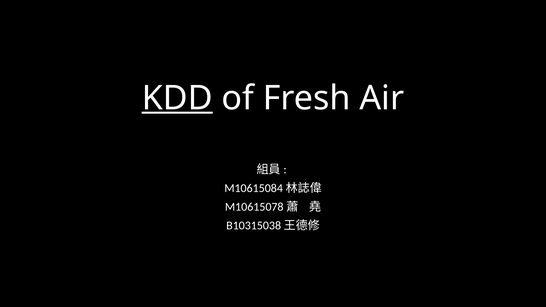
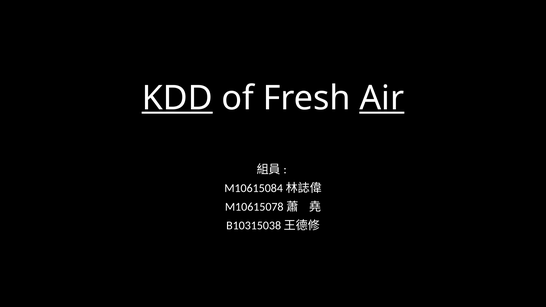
Air underline: none -> present
